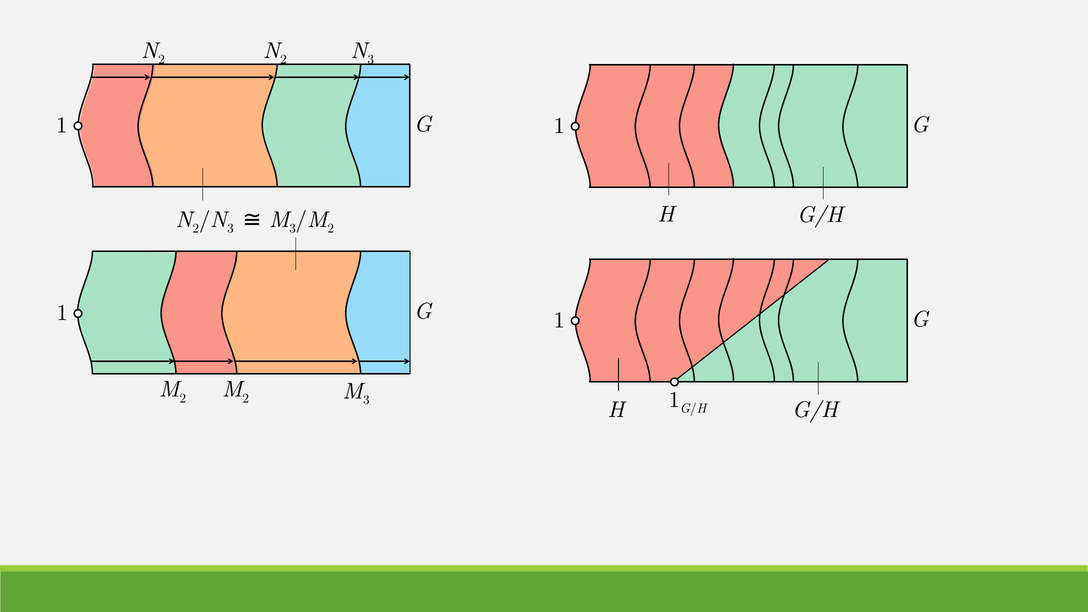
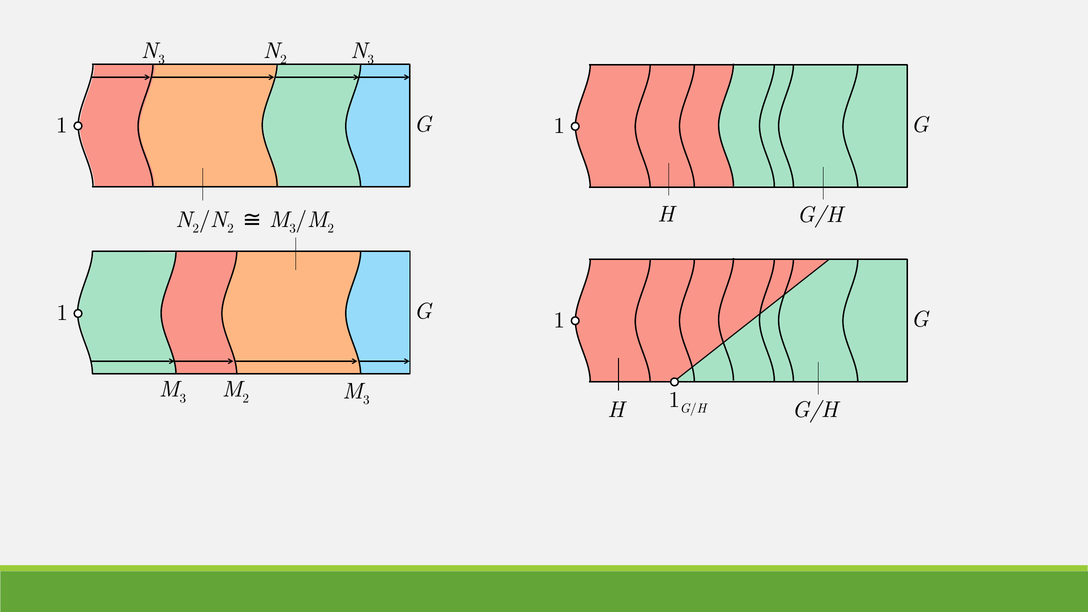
2 at (162, 60): 2 -> 3
3 at (230, 228): 3 -> 2
2 at (183, 398): 2 -> 3
